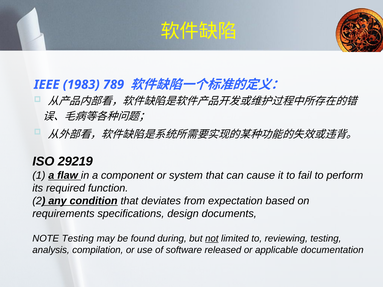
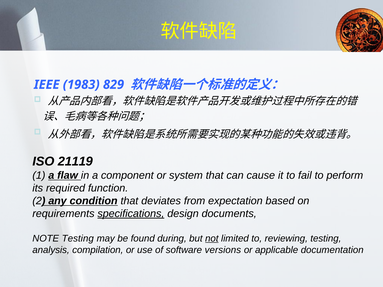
789: 789 -> 829
29219: 29219 -> 21119
specifications underline: none -> present
released: released -> versions
